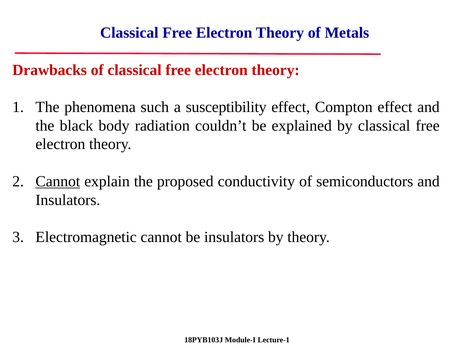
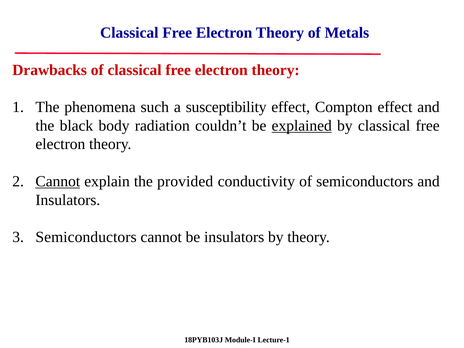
explained underline: none -> present
proposed: proposed -> provided
Electromagnetic at (86, 237): Electromagnetic -> Semiconductors
